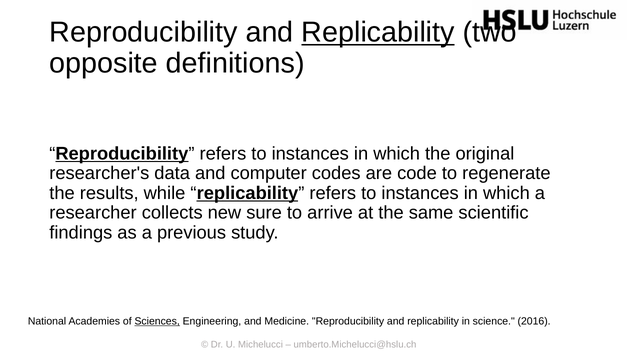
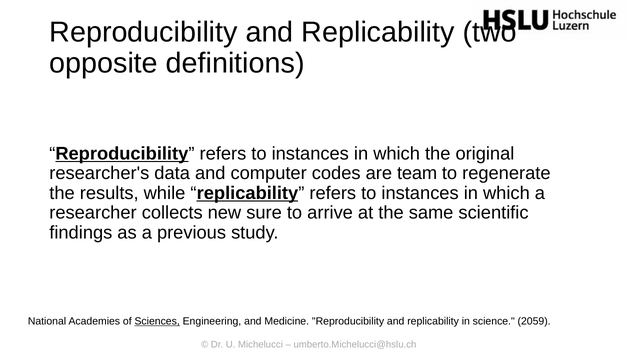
Replicability at (378, 32) underline: present -> none
code: code -> team
2016: 2016 -> 2059
